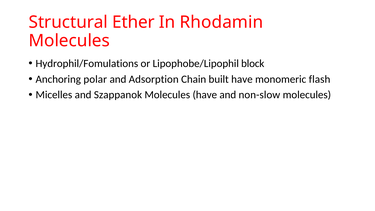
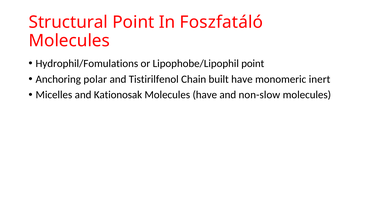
Structural Ether: Ether -> Point
Rhodamin: Rhodamin -> Foszfatáló
Lipophobe/Lipophil block: block -> point
Adsorption: Adsorption -> Tistirilfenol
flash: flash -> inert
Szappanok: Szappanok -> Kationosak
